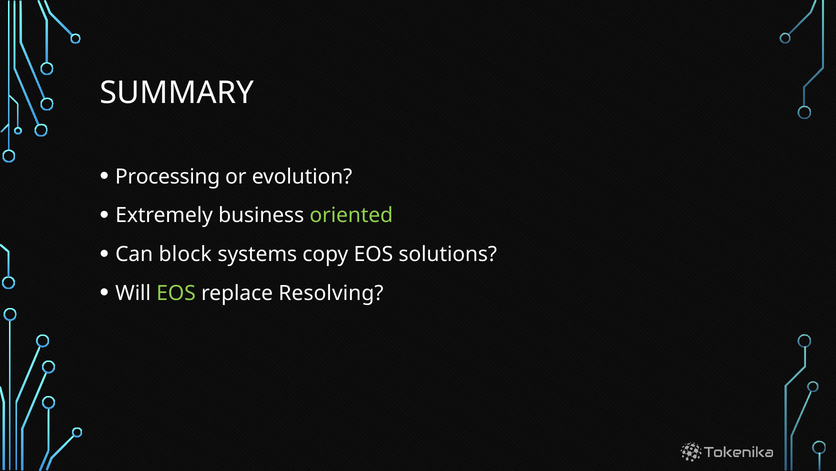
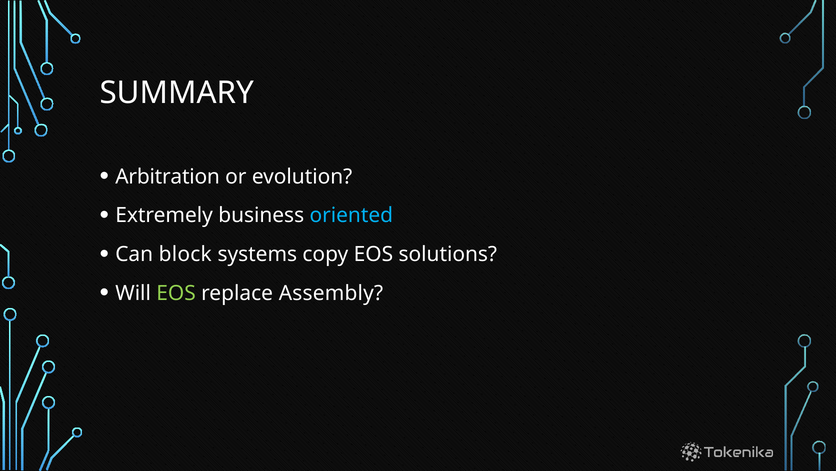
Processing: Processing -> Arbitration
oriented colour: light green -> light blue
Resolving: Resolving -> Assembly
